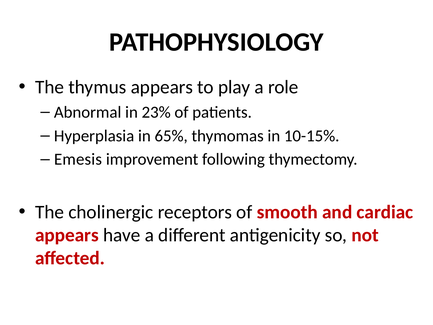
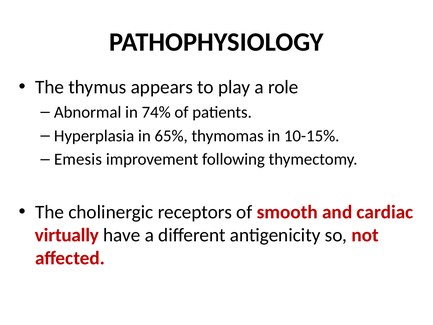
23%: 23% -> 74%
appears at (67, 235): appears -> virtually
